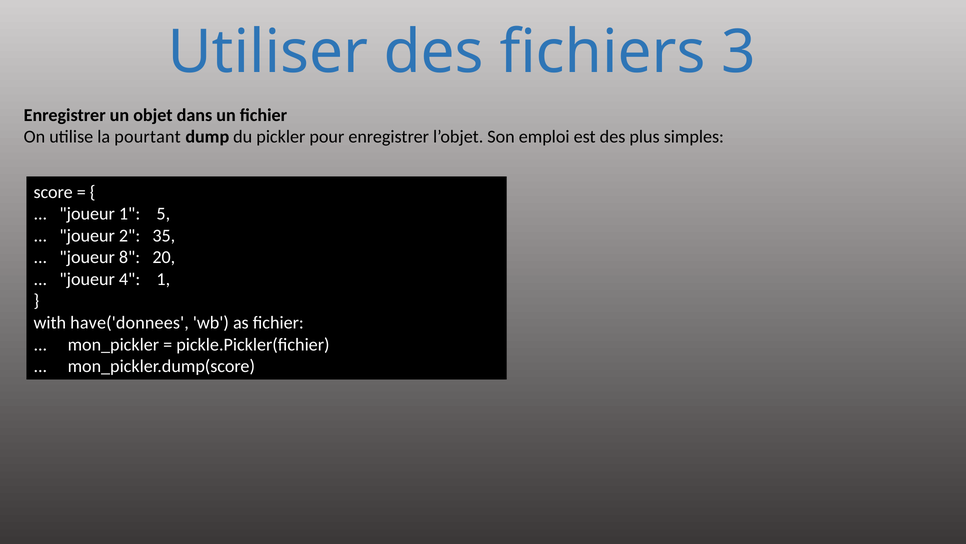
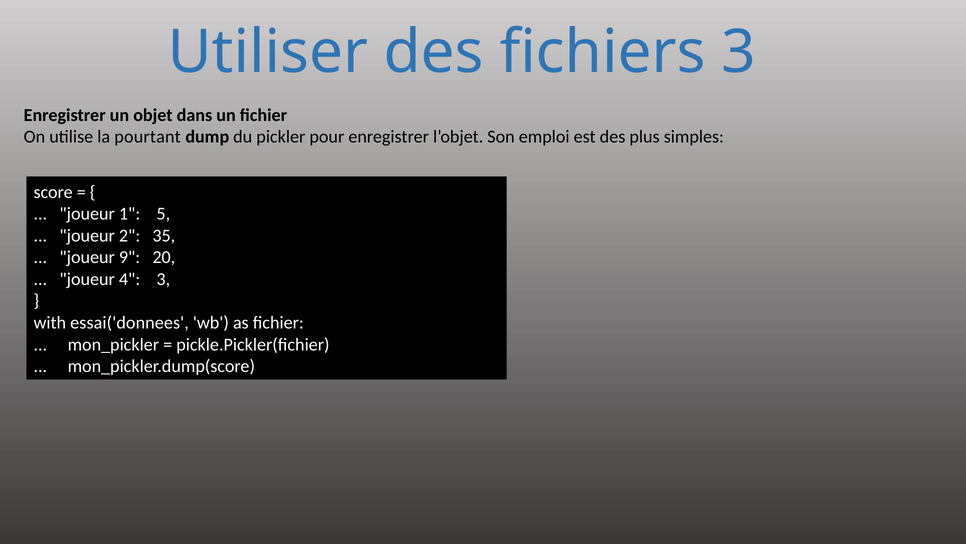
8: 8 -> 9
4 1: 1 -> 3
have('donnees: have('donnees -> essai('donnees
